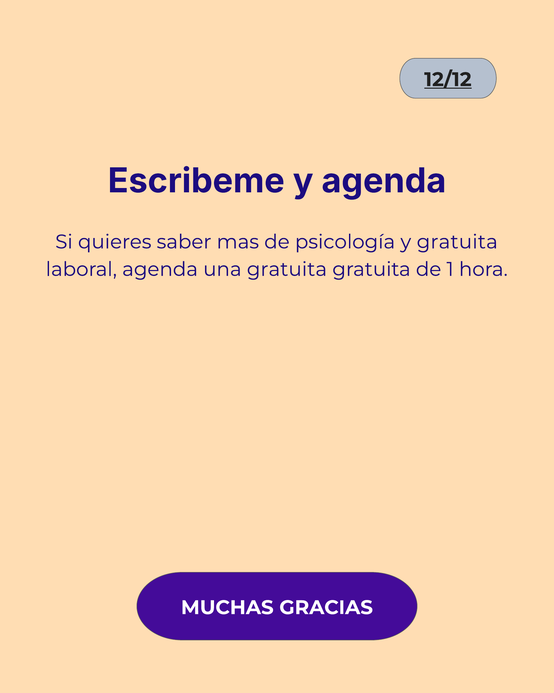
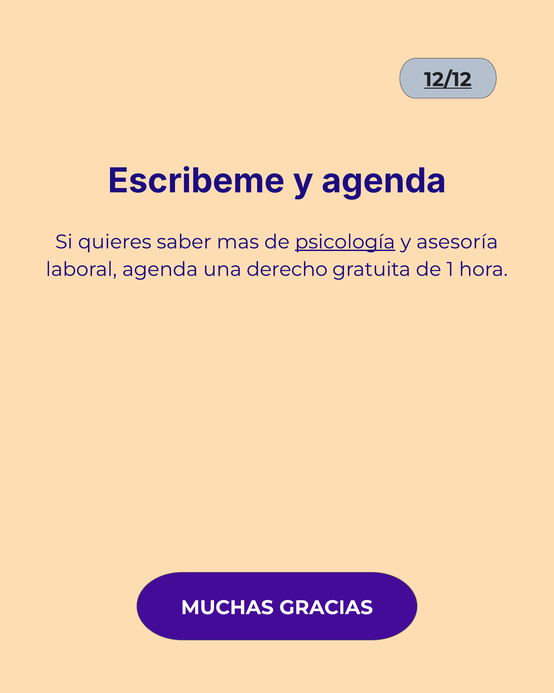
psicología underline: none -> present
y gratuita: gratuita -> asesoría
una gratuita: gratuita -> derecho
